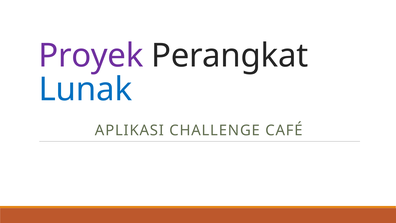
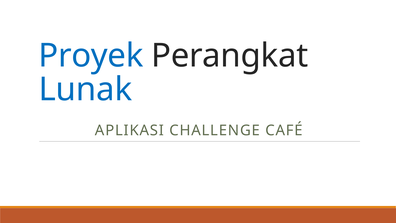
Proyek colour: purple -> blue
